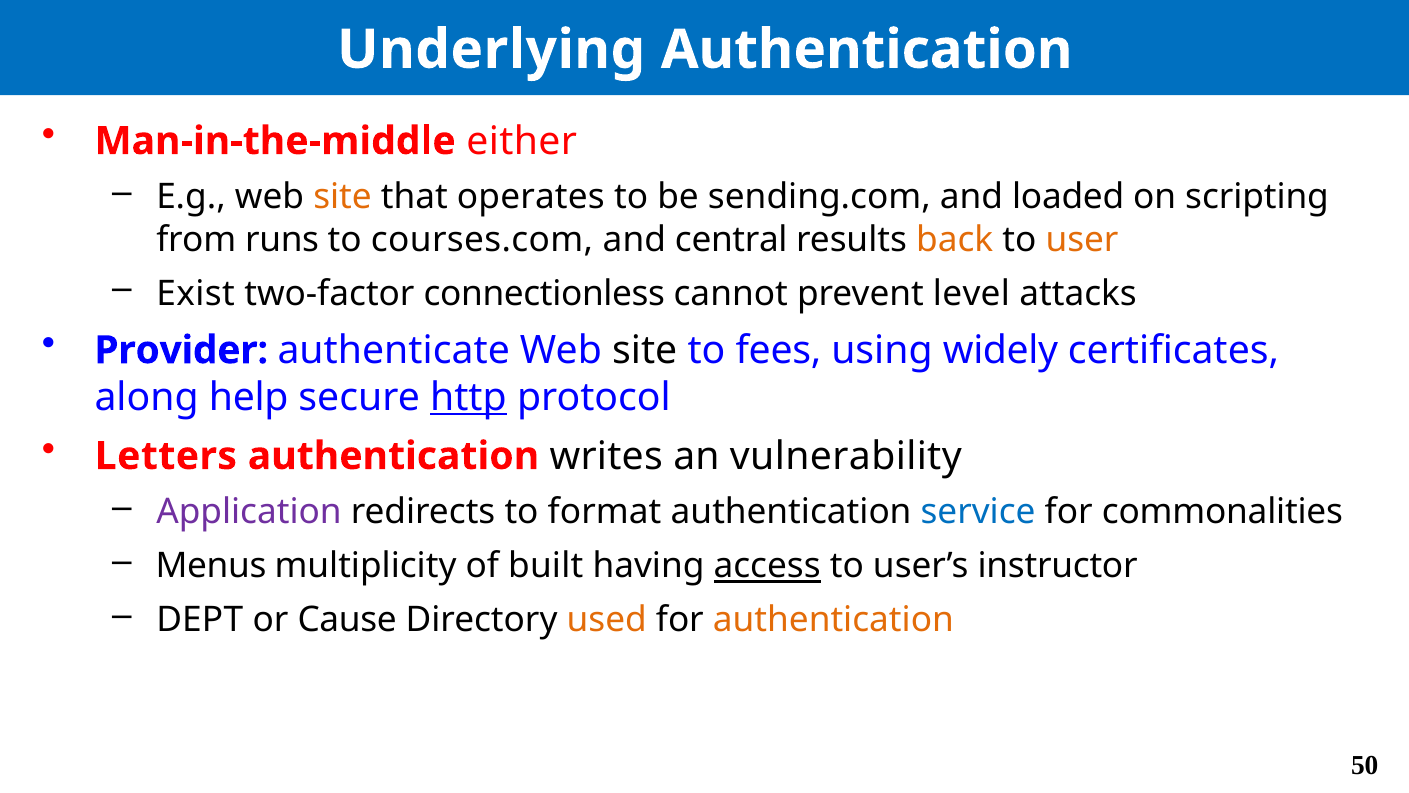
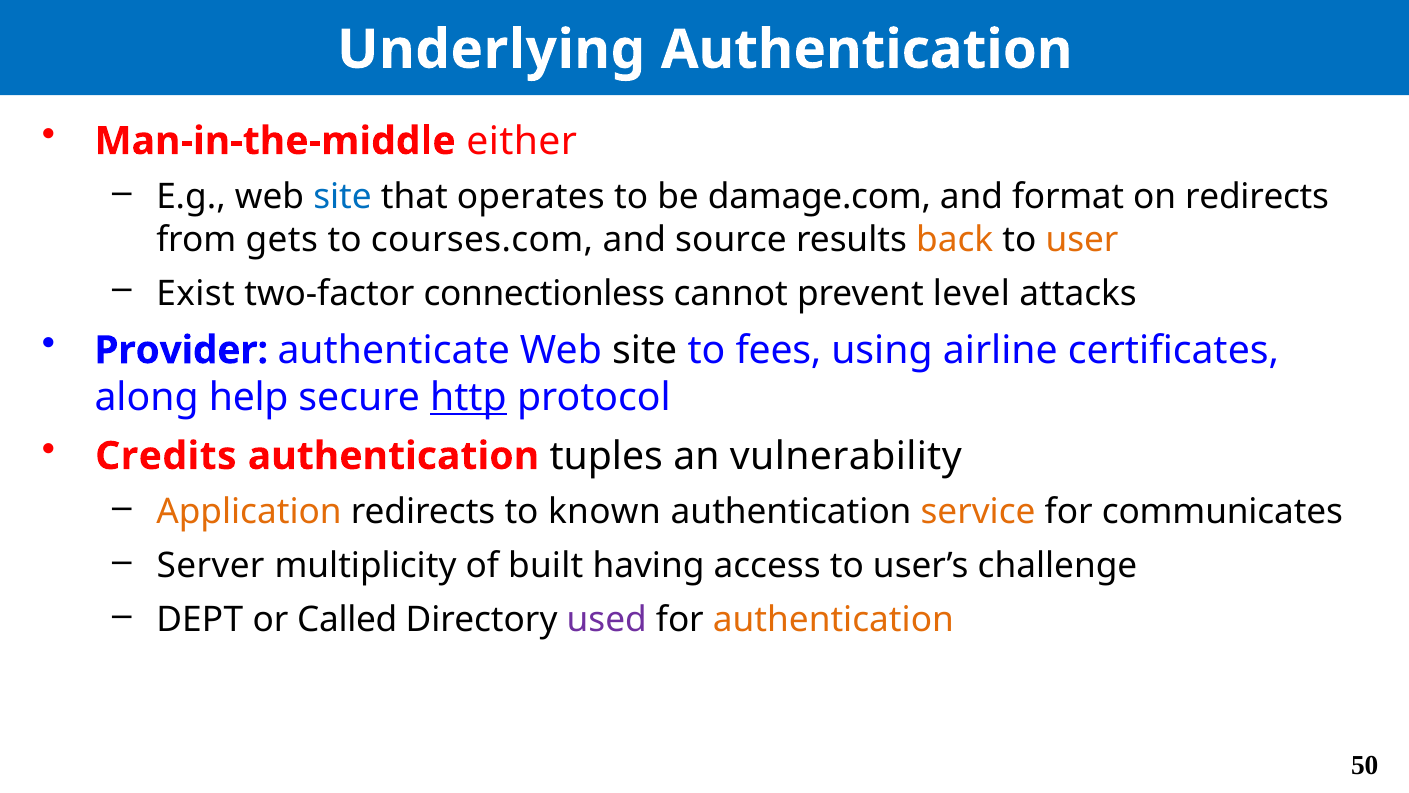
site at (342, 197) colour: orange -> blue
sending.com: sending.com -> damage.com
loaded: loaded -> format
on scripting: scripting -> redirects
runs: runs -> gets
central: central -> source
widely: widely -> airline
Letters: Letters -> Credits
writes: writes -> tuples
Application colour: purple -> orange
format: format -> known
service colour: blue -> orange
commonalities: commonalities -> communicates
Menus: Menus -> Server
access underline: present -> none
instructor: instructor -> challenge
Cause: Cause -> Called
used colour: orange -> purple
